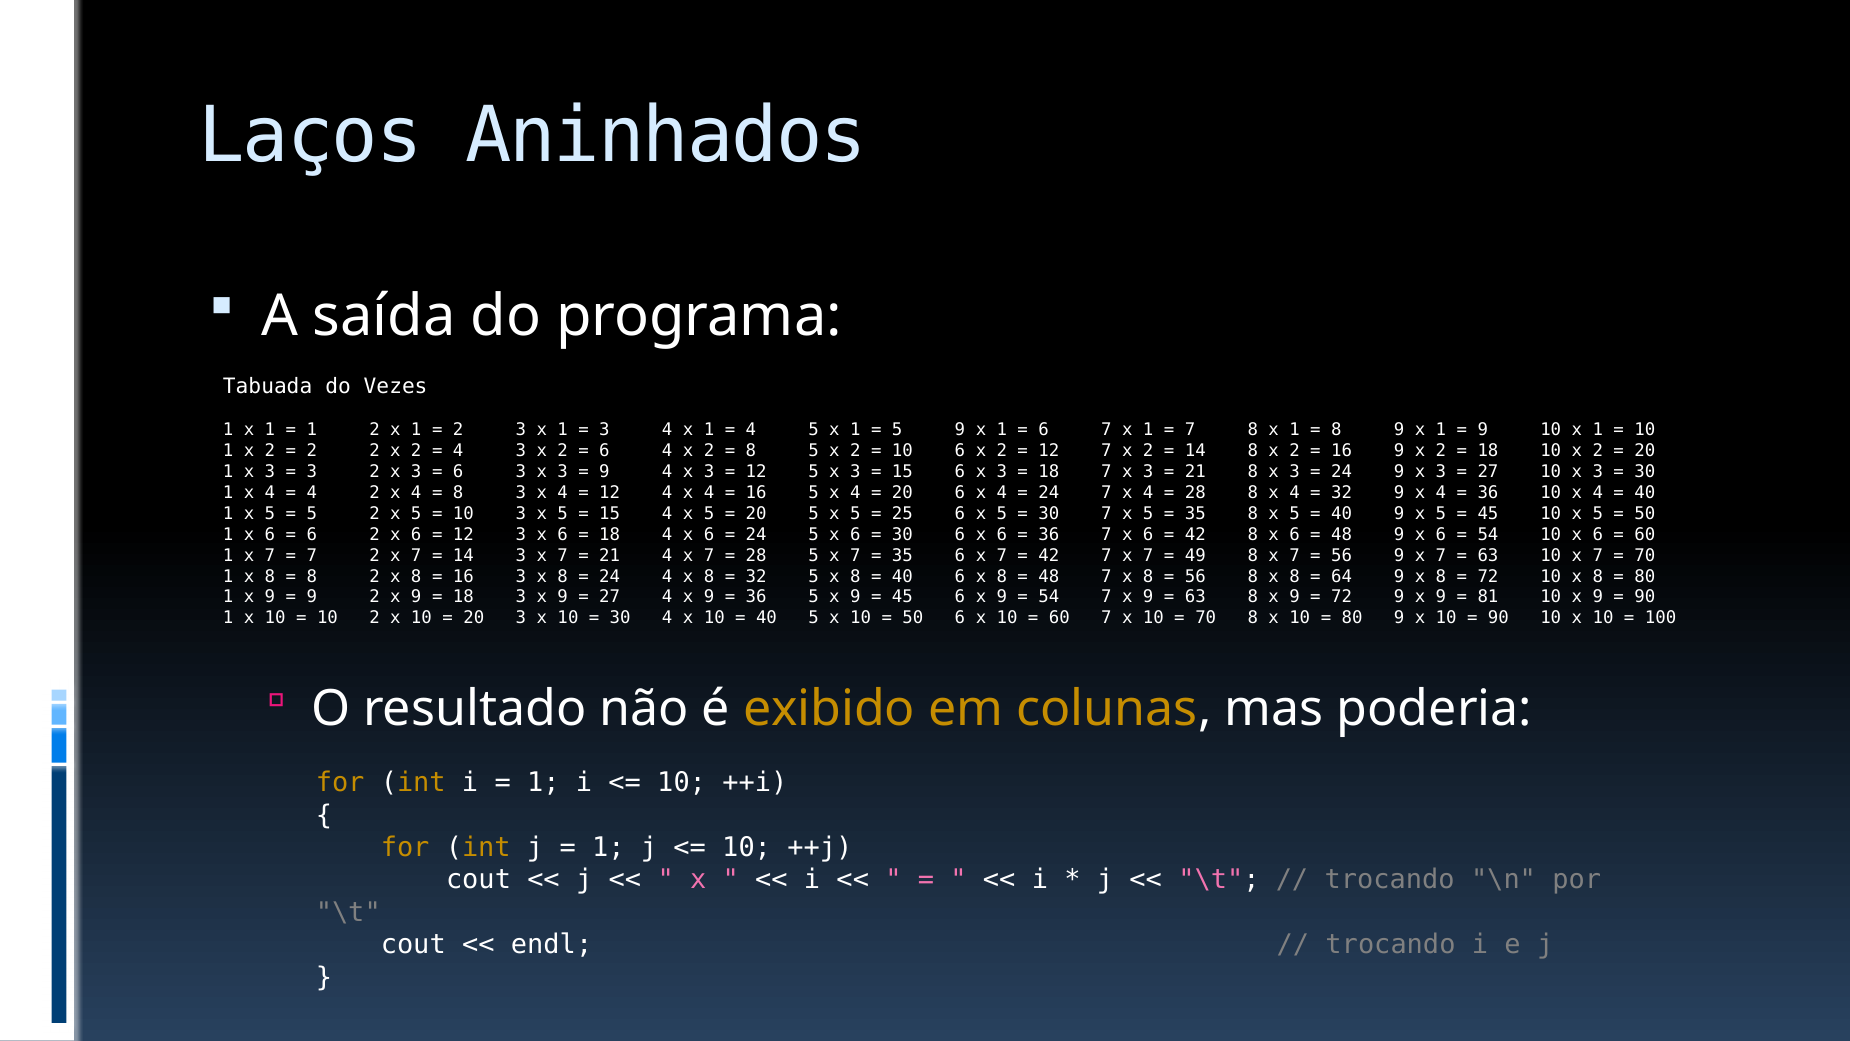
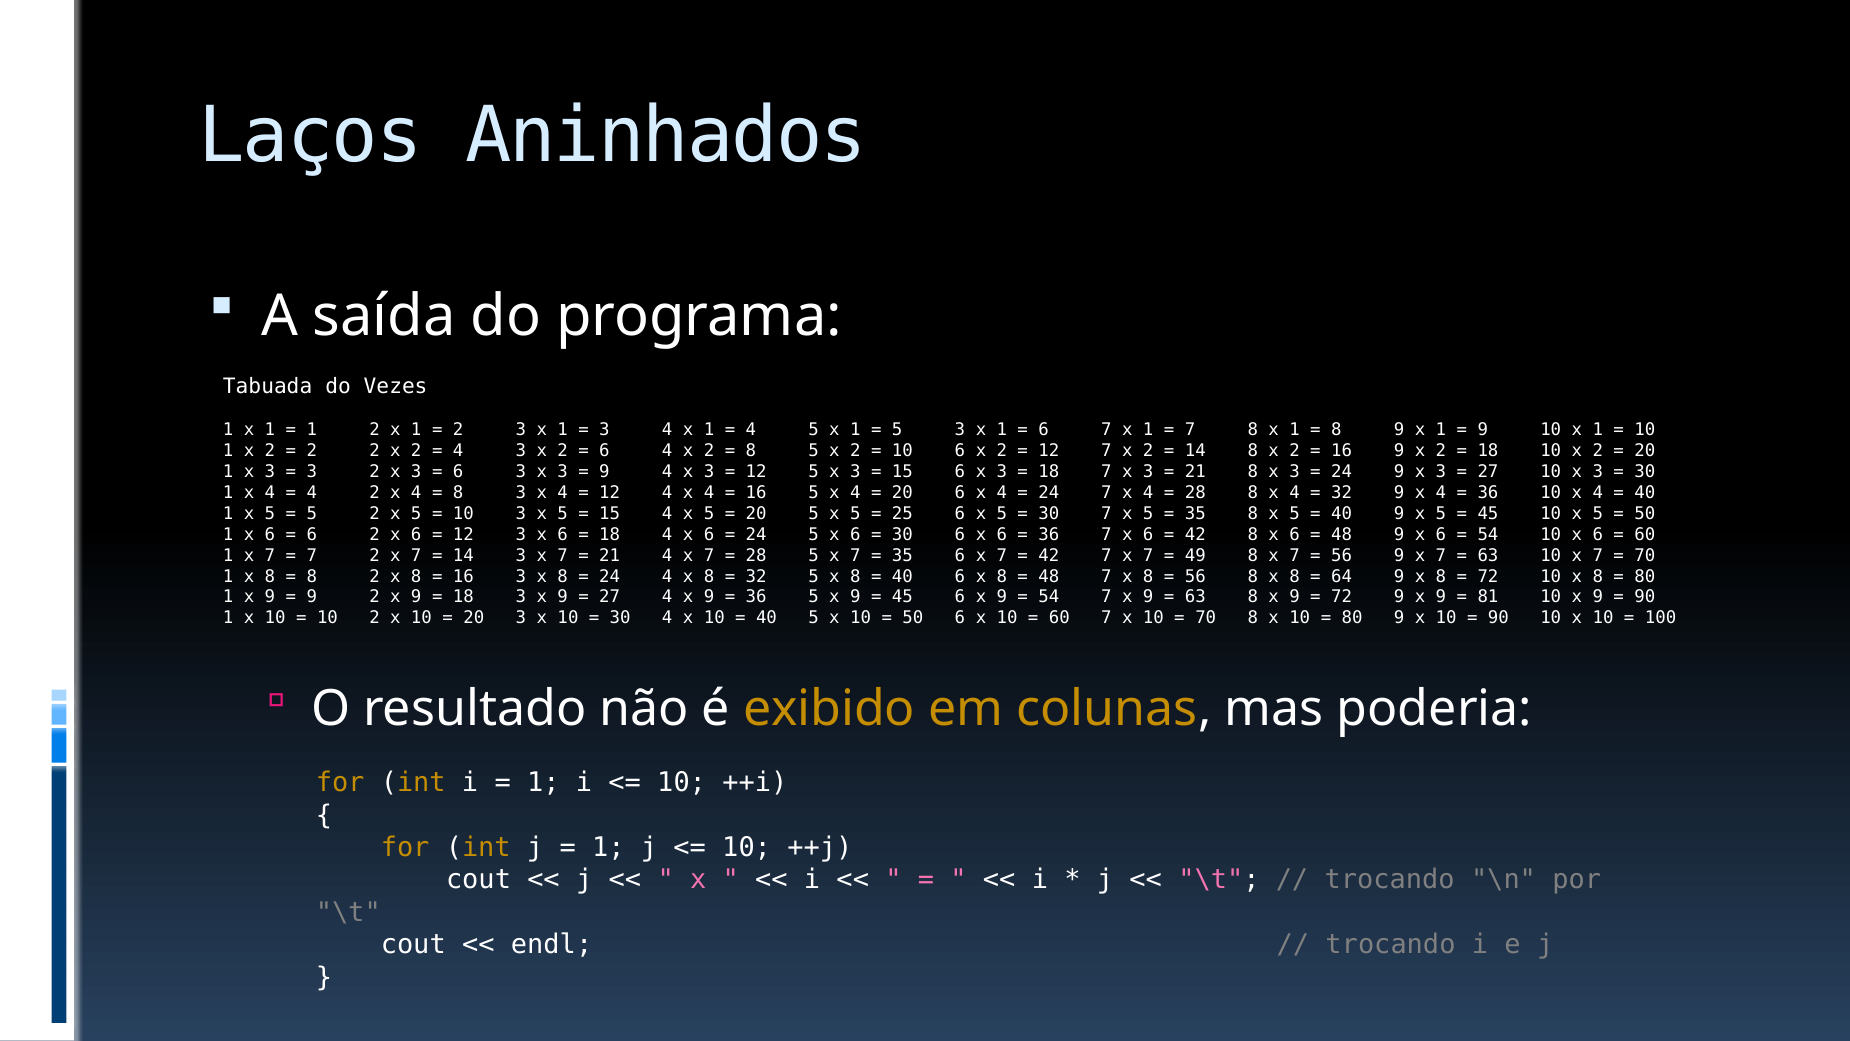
5 9: 9 -> 3
